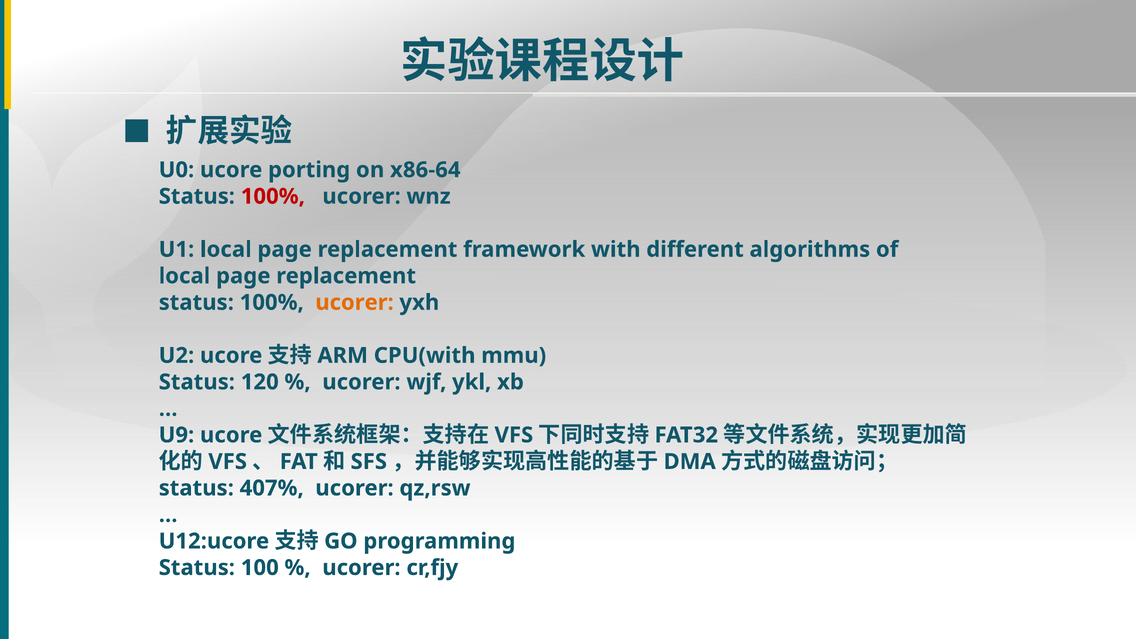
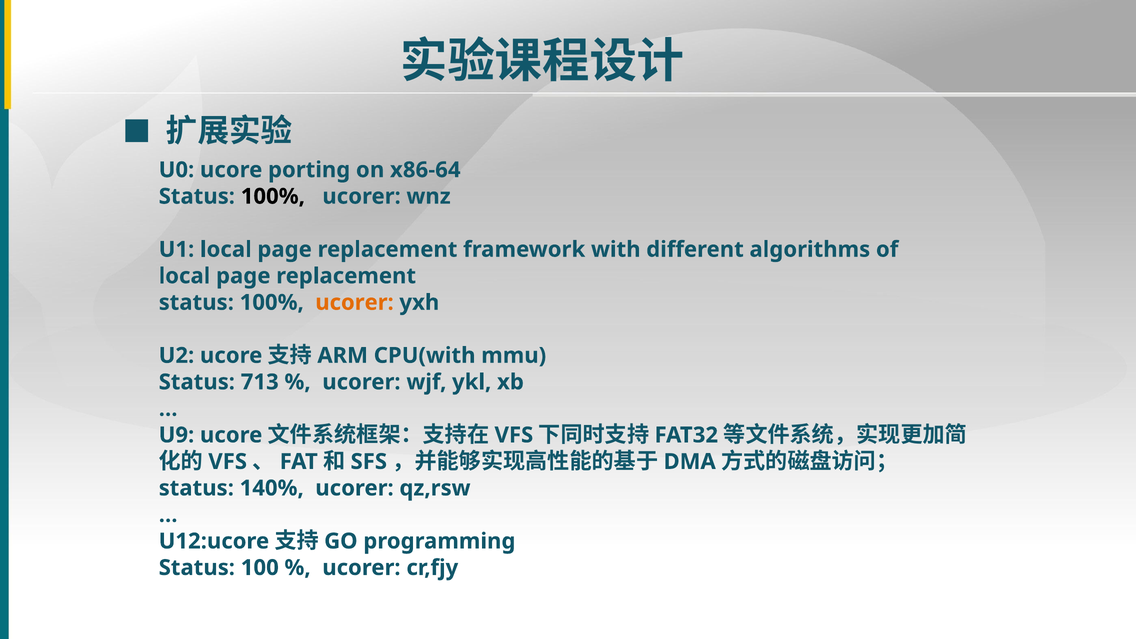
100% at (273, 196) colour: red -> black
120: 120 -> 713
407%: 407% -> 140%
